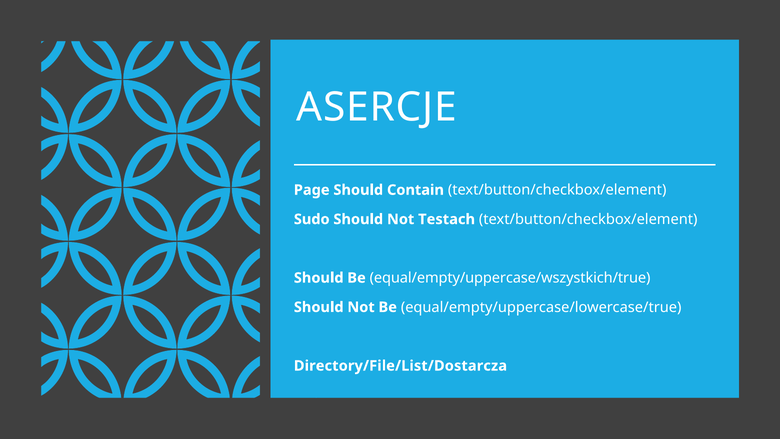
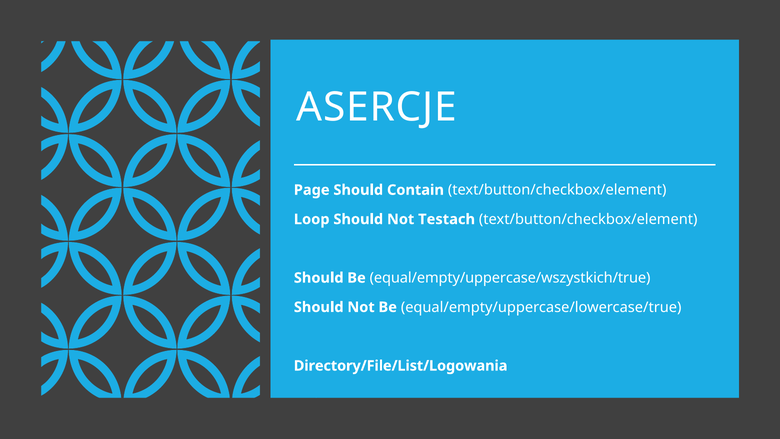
Sudo: Sudo -> Loop
Directory/File/List/Dostarcza: Directory/File/List/Dostarcza -> Directory/File/List/Logowania
